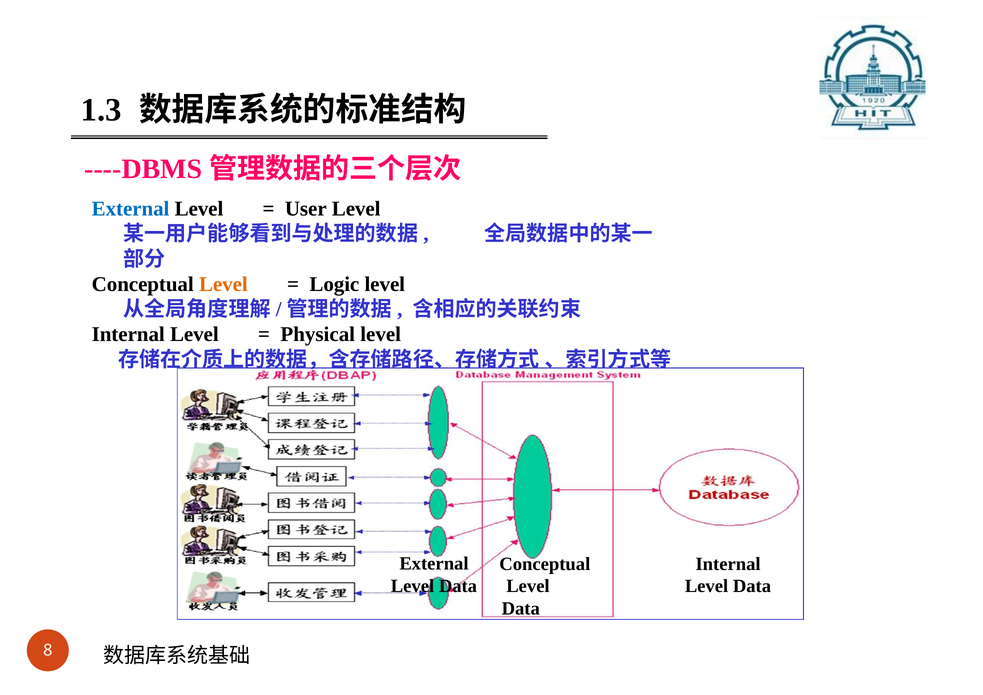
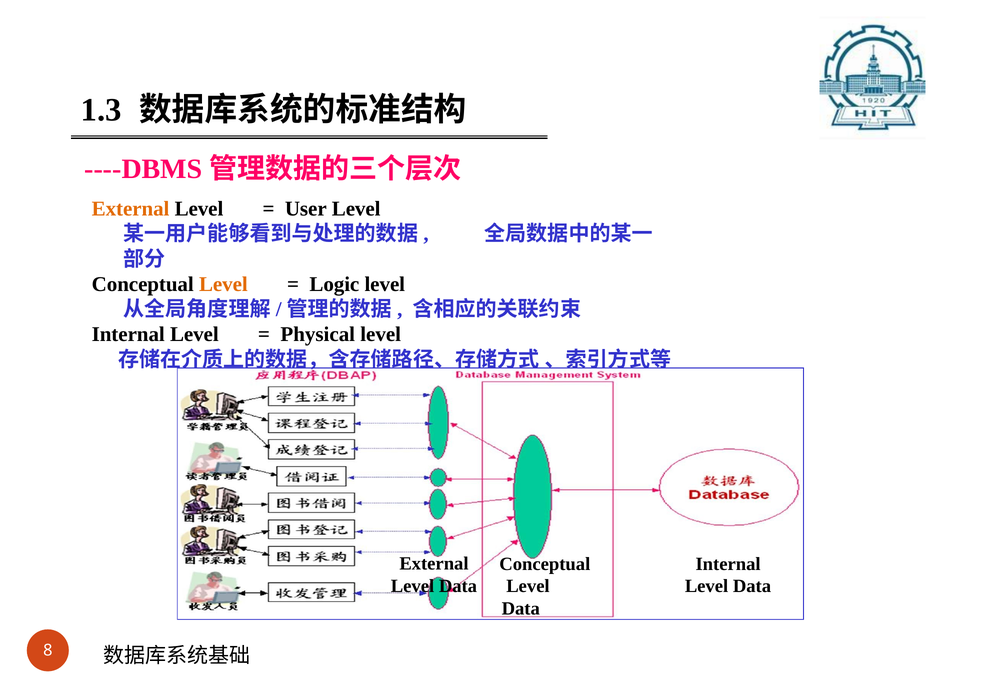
External at (131, 209) colour: blue -> orange
